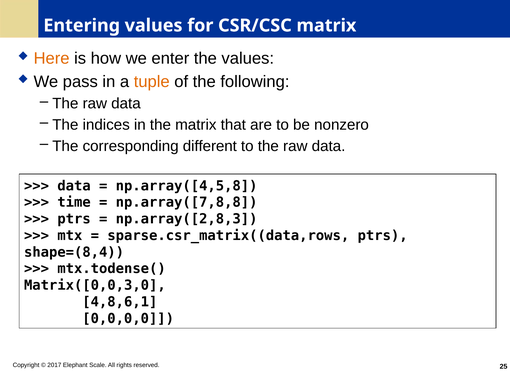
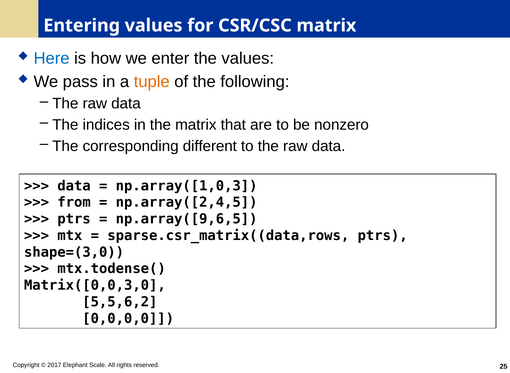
Here colour: orange -> blue
np.array([4,5,8: np.array([4,5,8 -> np.array([1,0,3
time: time -> from
np.array([7,8,8: np.array([7,8,8 -> np.array([2,4,5
np.array([2,8,3: np.array([2,8,3 -> np.array([9,6,5
shape=(8,4: shape=(8,4 -> shape=(3,0
4,8,6,1: 4,8,6,1 -> 5,5,6,2
